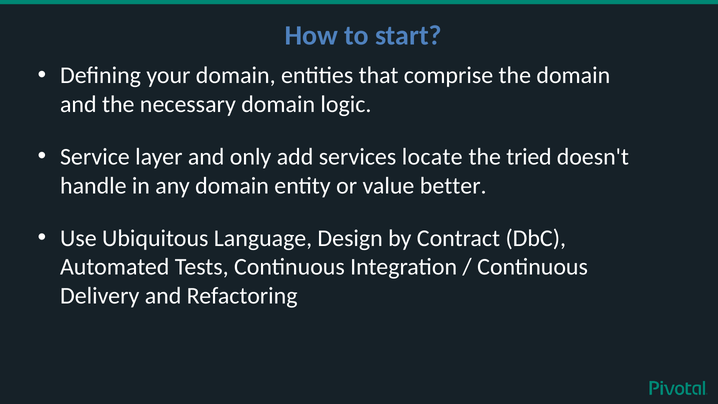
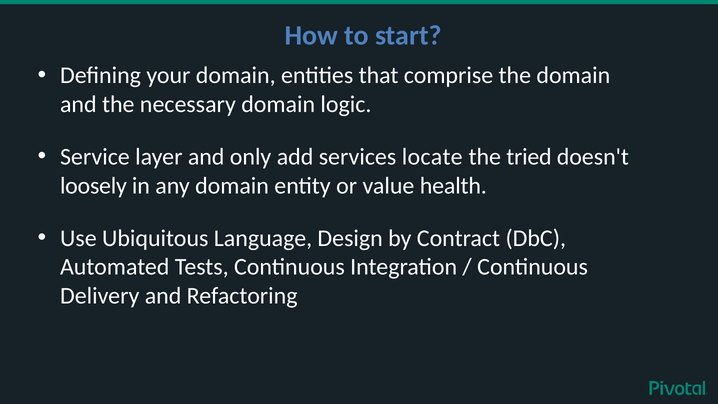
handle: handle -> loosely
better: better -> health
